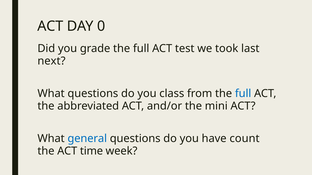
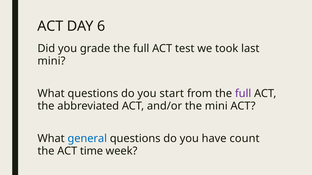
0: 0 -> 6
next at (51, 61): next -> mini
class: class -> start
full at (243, 94) colour: blue -> purple
